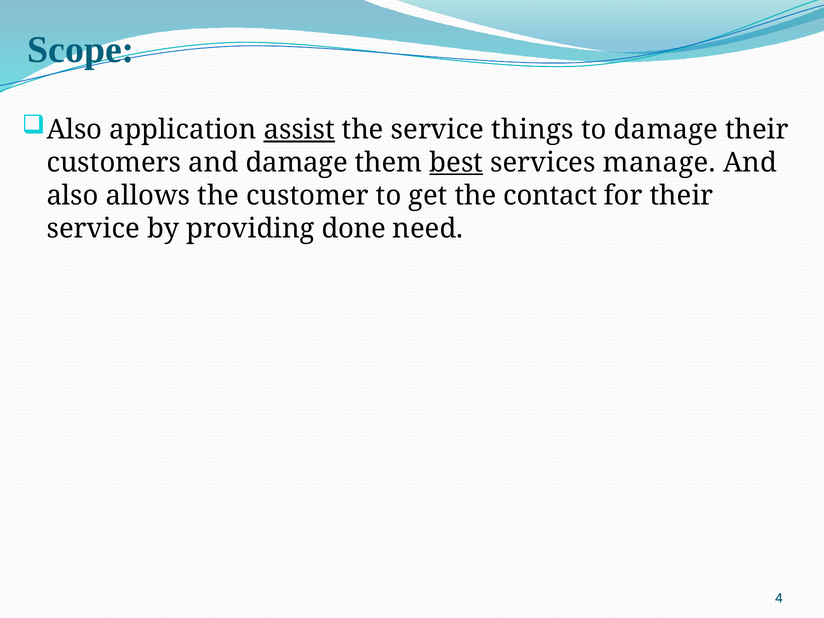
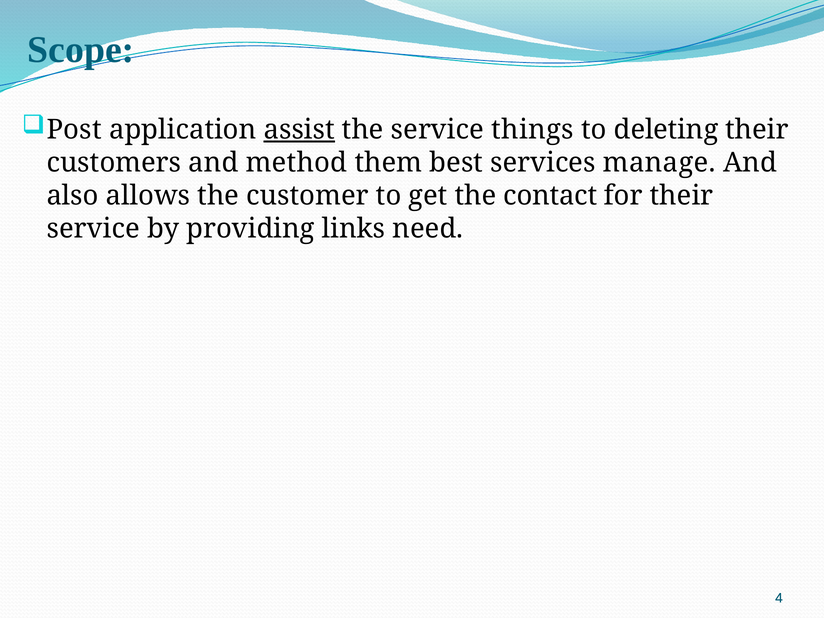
Also at (74, 130): Also -> Post
to damage: damage -> deleting
and damage: damage -> method
best underline: present -> none
done: done -> links
